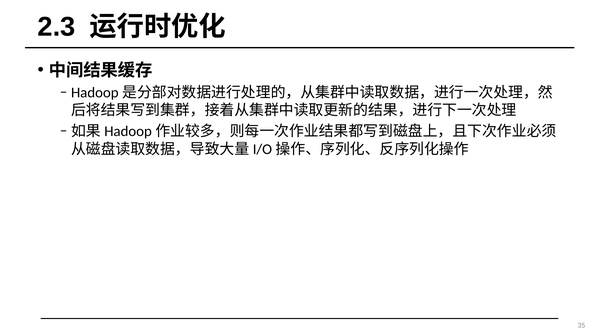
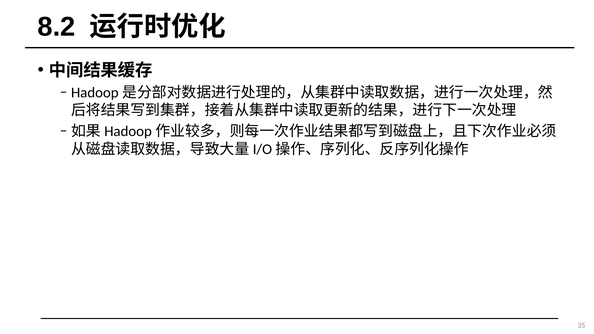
2.3: 2.3 -> 8.2
